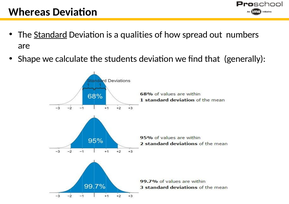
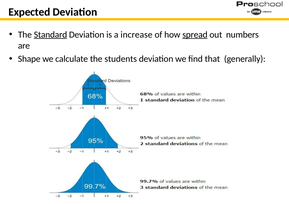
Whereas: Whereas -> Expected
qualities: qualities -> increase
spread underline: none -> present
